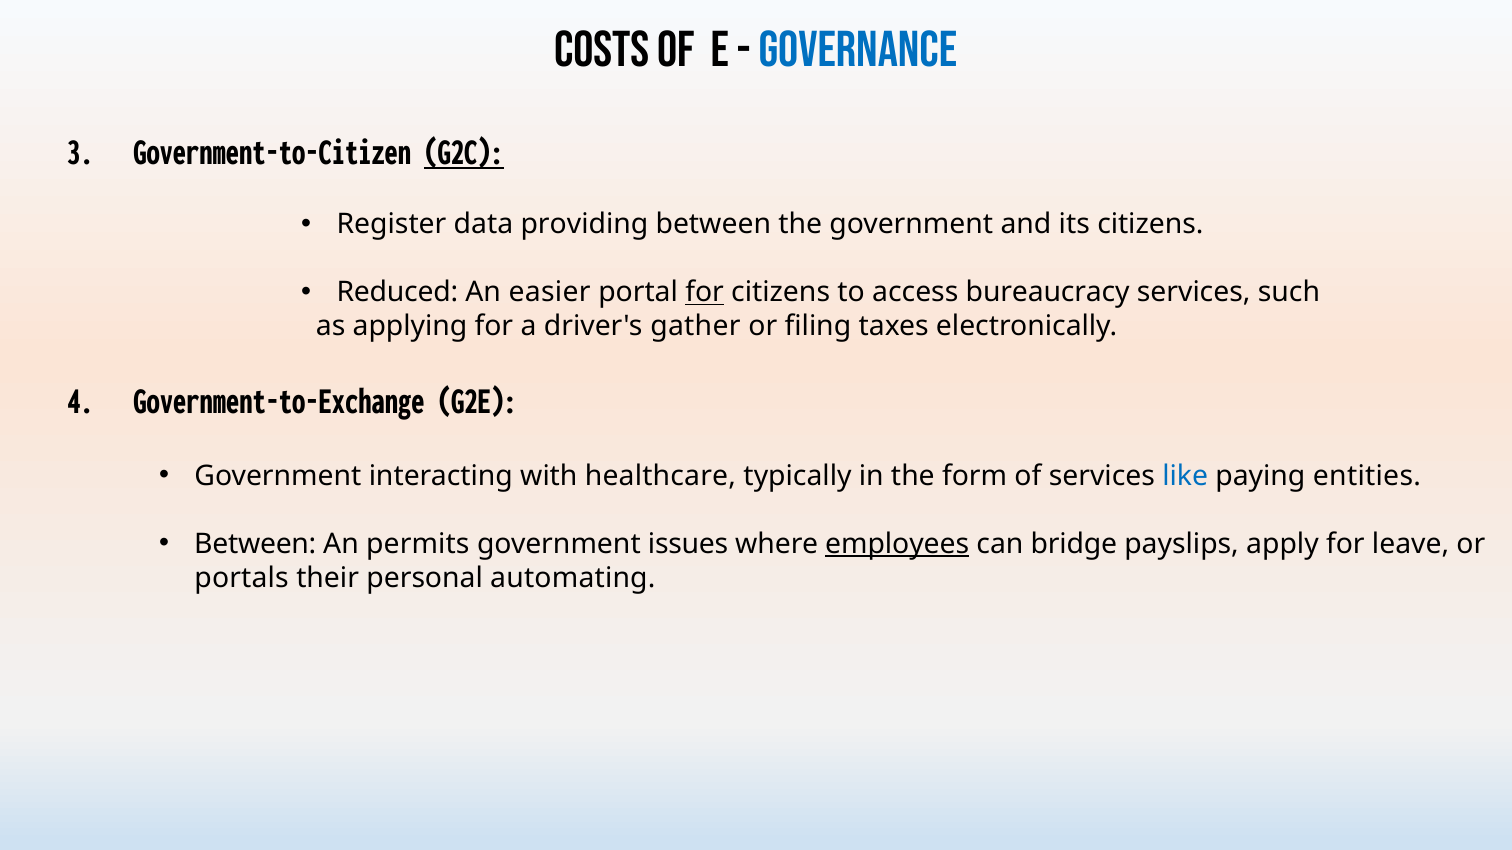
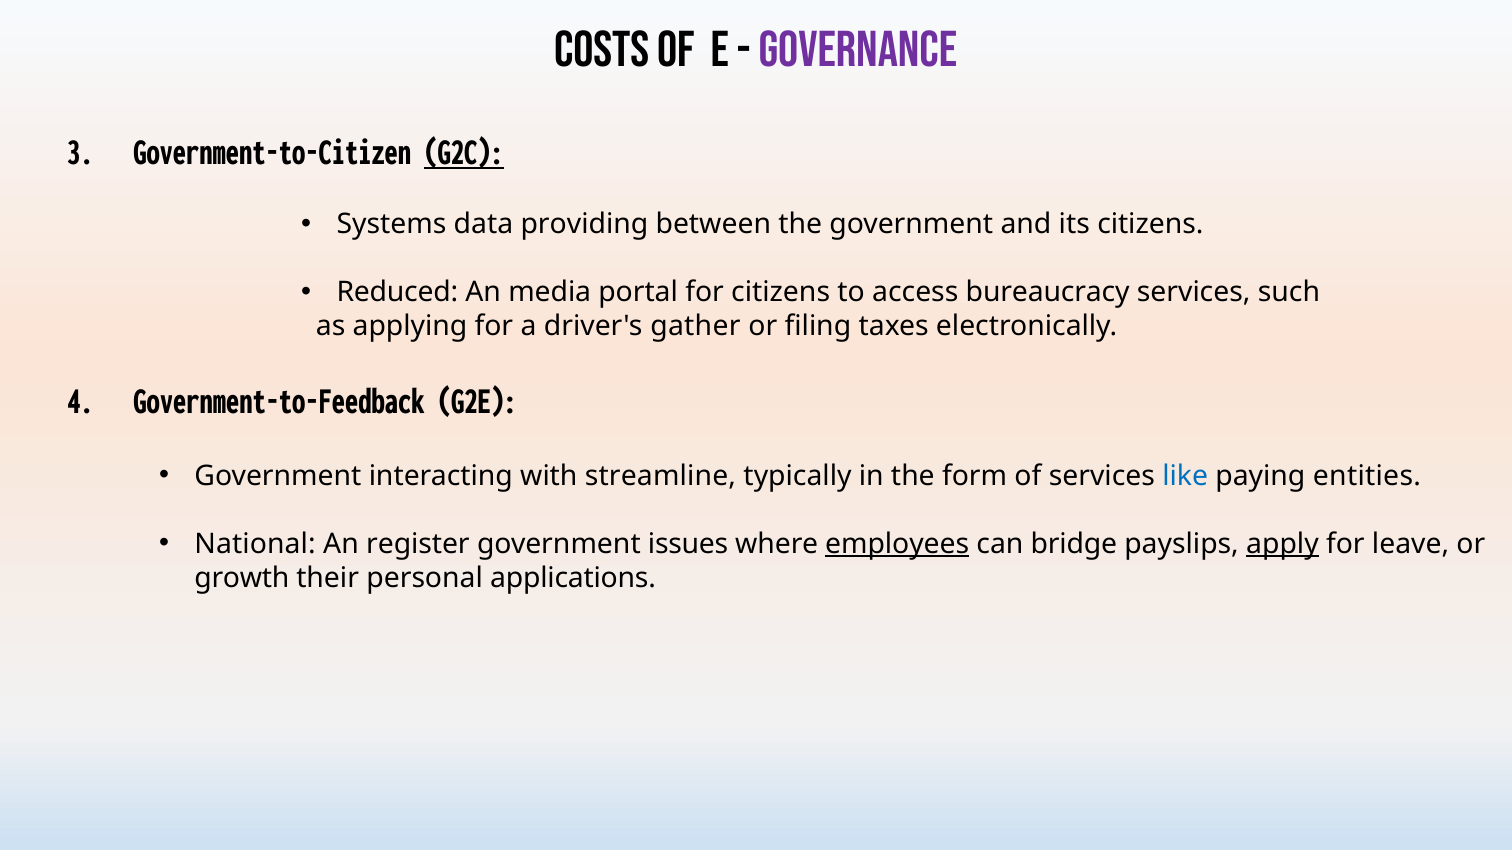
GOvernance colour: blue -> purple
Register: Register -> Systems
easier: easier -> media
for at (705, 292) underline: present -> none
Government-to-Exchange: Government-to-Exchange -> Government-to-Feedback
healthcare: healthcare -> streamline
Between at (255, 544): Between -> National
permits: permits -> register
apply underline: none -> present
portals: portals -> growth
automating: automating -> applications
